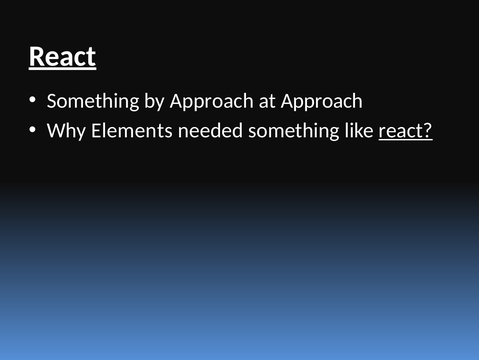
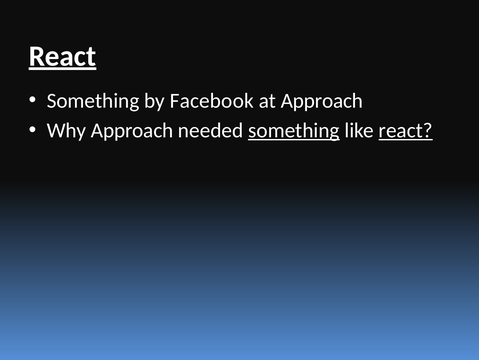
by Approach: Approach -> Facebook
Why Elements: Elements -> Approach
something at (294, 130) underline: none -> present
